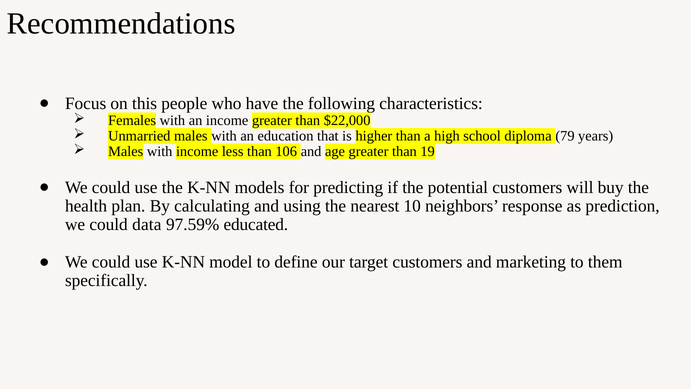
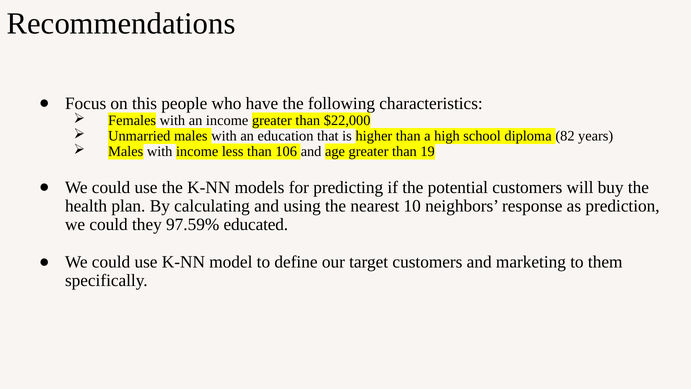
79: 79 -> 82
data: data -> they
